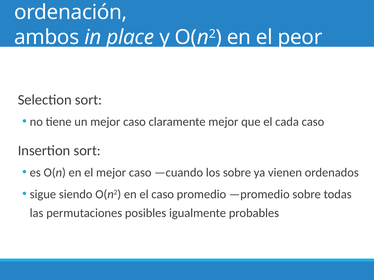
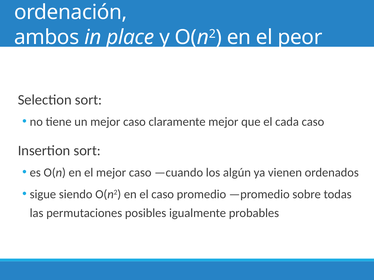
los sobre: sobre -> algún
